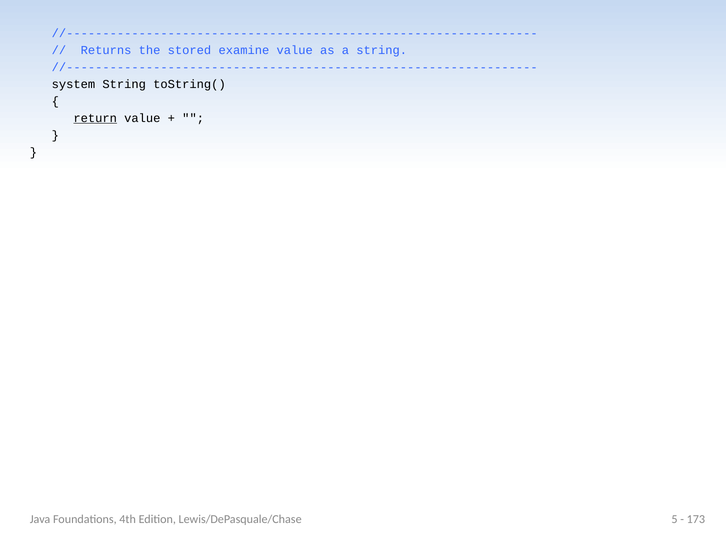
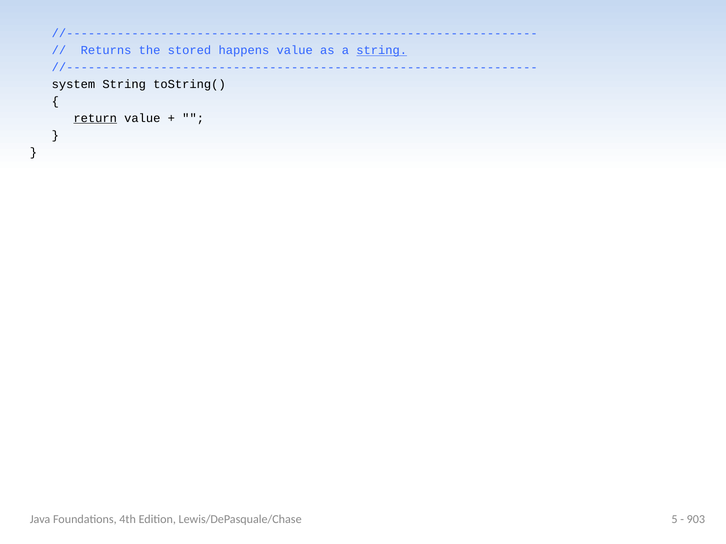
examine: examine -> happens
string at (382, 50) underline: none -> present
173: 173 -> 903
